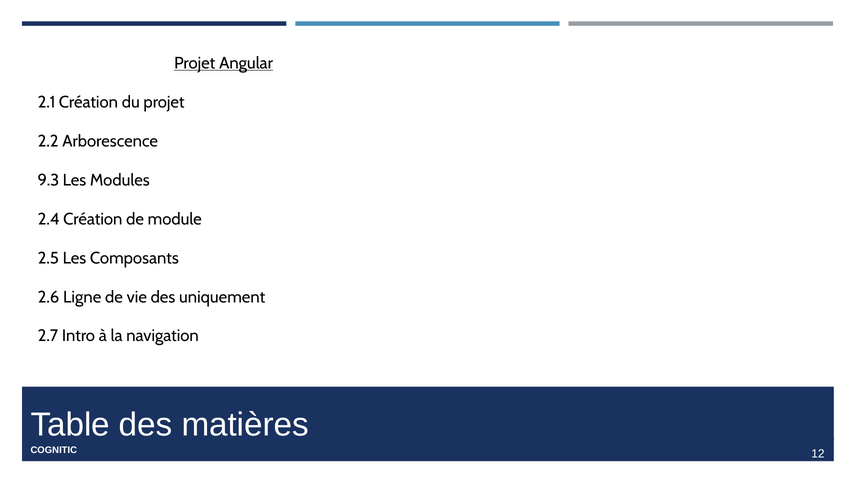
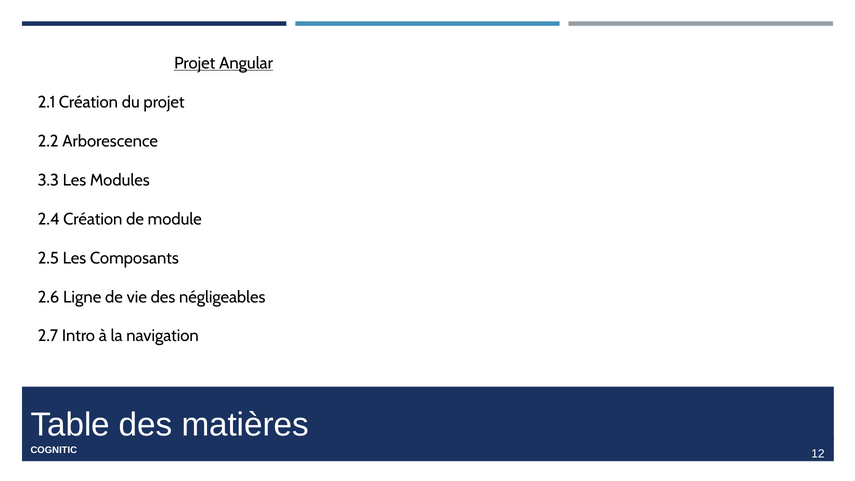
9.3: 9.3 -> 3.3
uniquement: uniquement -> négligeables
